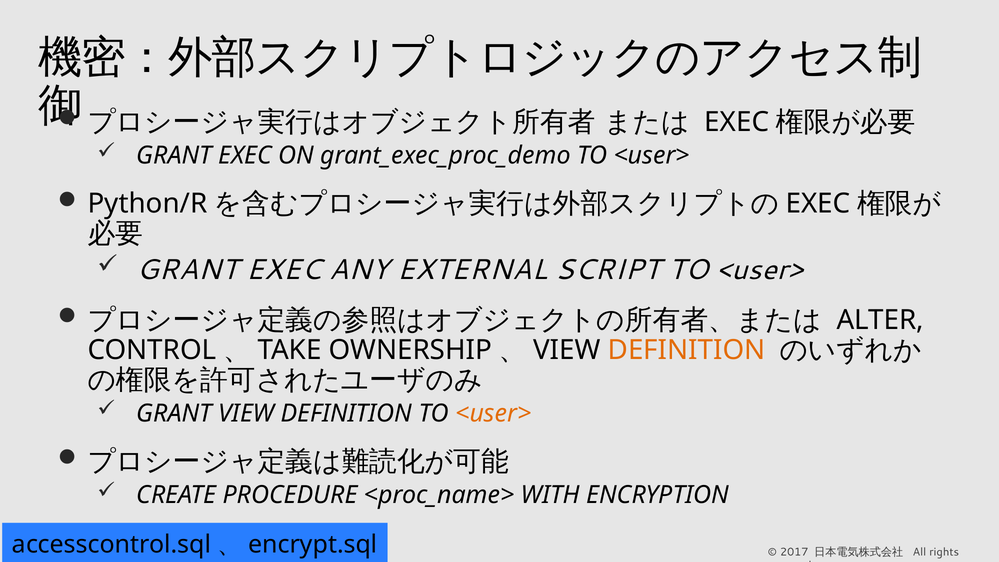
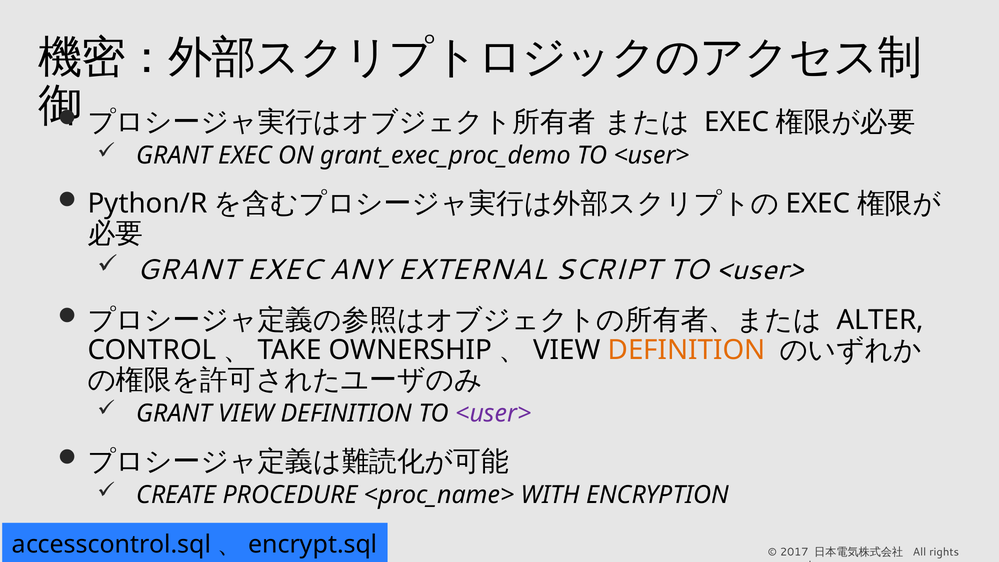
<user> at (493, 413) colour: orange -> purple
